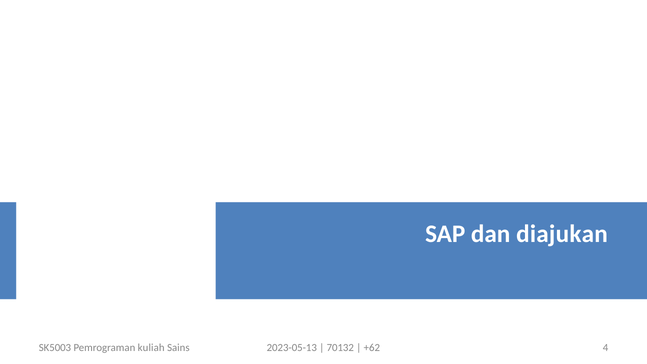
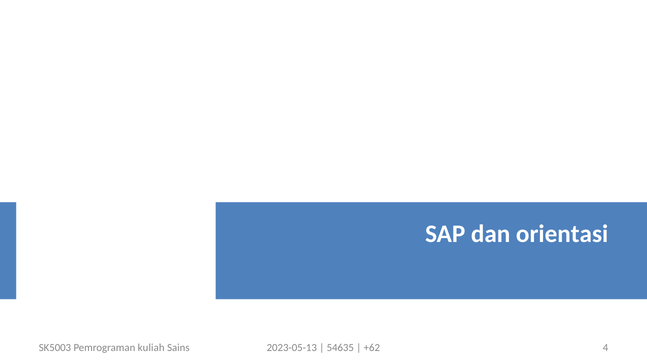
diajukan: diajukan -> orientasi
70132: 70132 -> 54635
